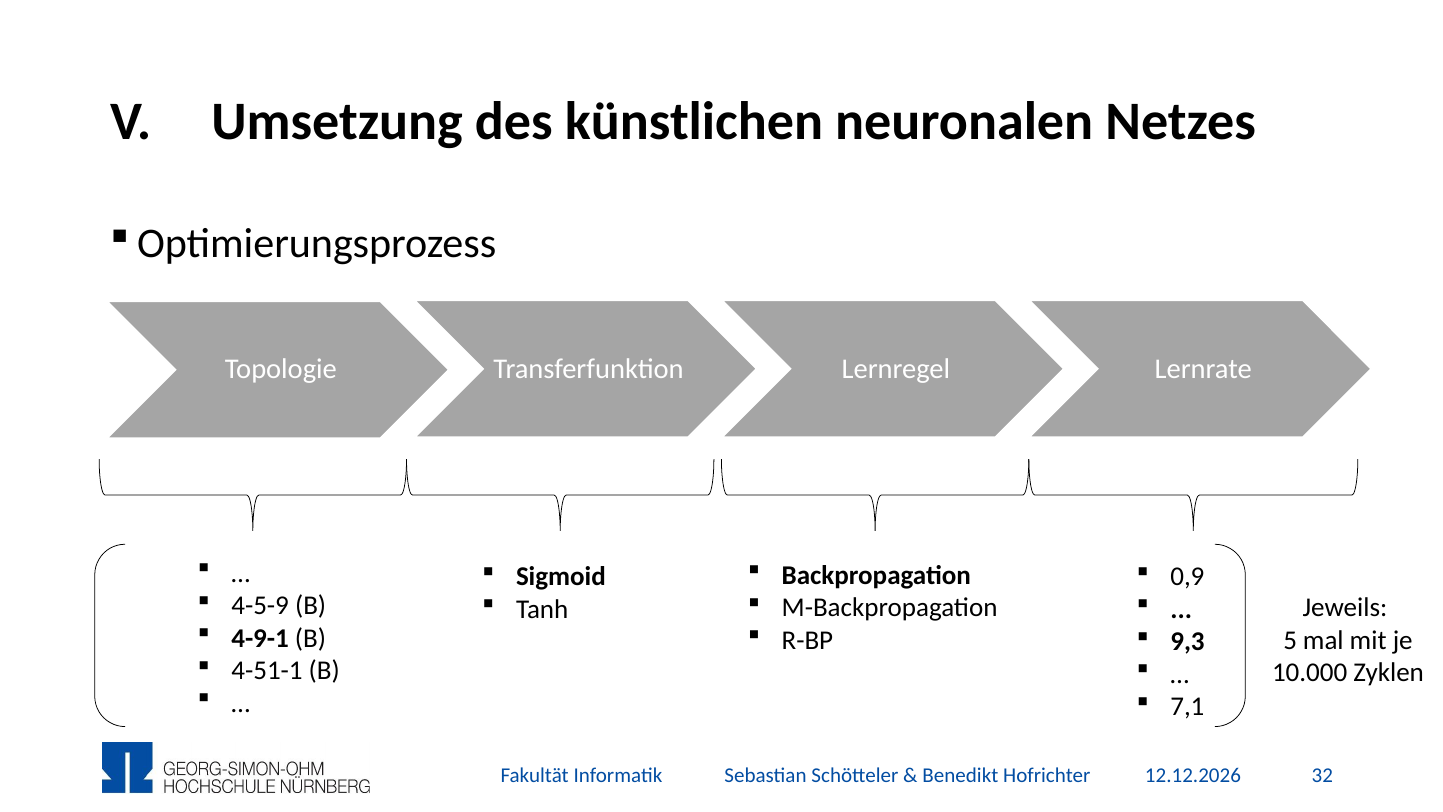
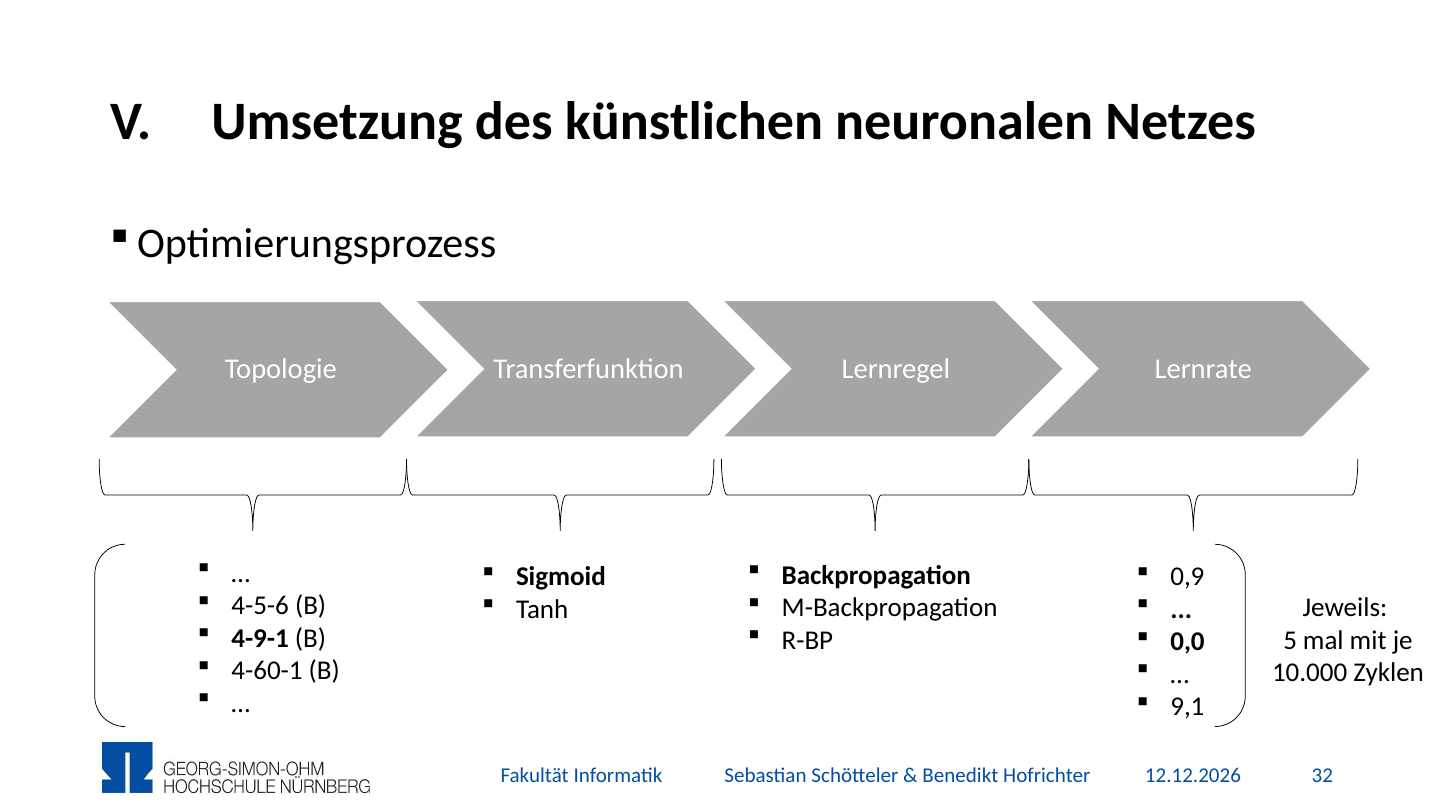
4-5-9: 4-5-9 -> 4-5-6
9,3: 9,3 -> 0,0
4-51-1: 4-51-1 -> 4-60-1
7,1: 7,1 -> 9,1
